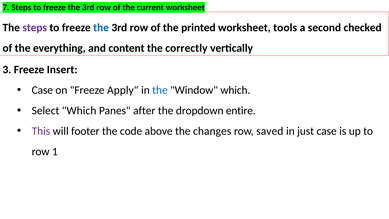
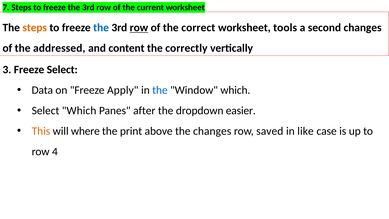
steps at (35, 28) colour: purple -> orange
row at (139, 28) underline: none -> present
printed: printed -> correct
second checked: checked -> changes
everything: everything -> addressed
Freeze Insert: Insert -> Select
Case at (42, 90): Case -> Data
entire: entire -> easier
This colour: purple -> orange
footer: footer -> where
code: code -> print
just: just -> like
1: 1 -> 4
